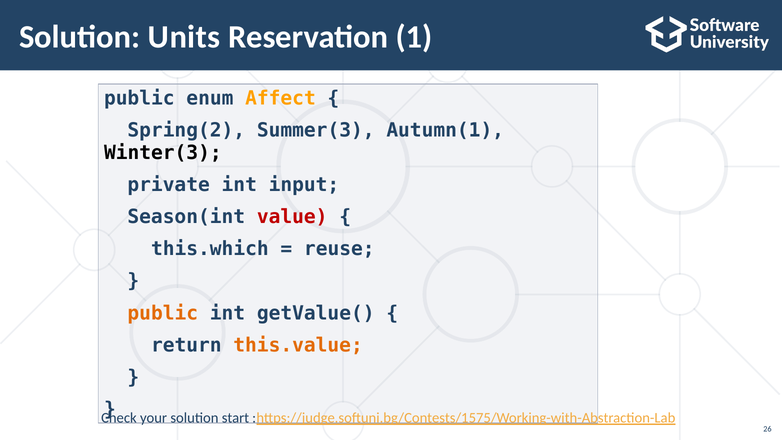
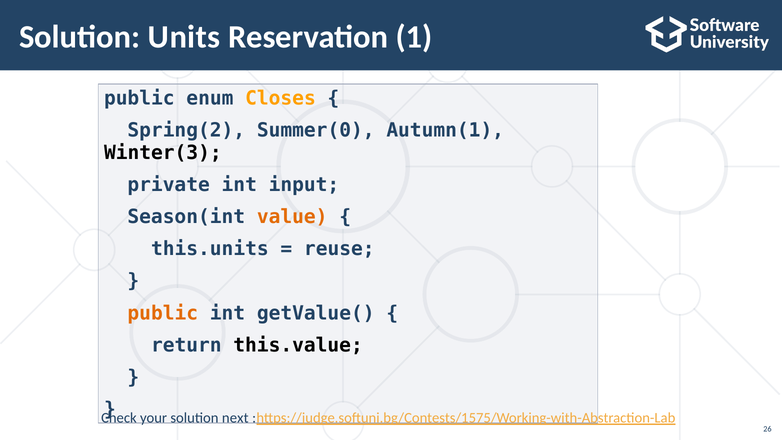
Affect: Affect -> Closes
Summer(3: Summer(3 -> Summer(0
value colour: red -> orange
this.which: this.which -> this.units
this.value colour: orange -> black
start: start -> next
